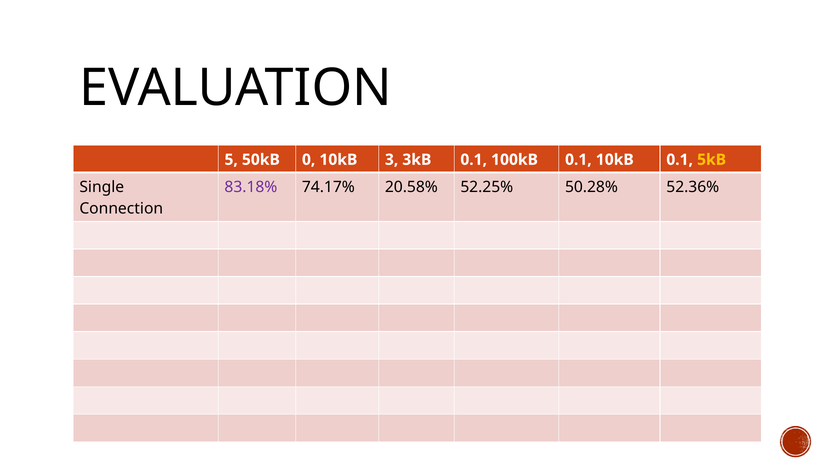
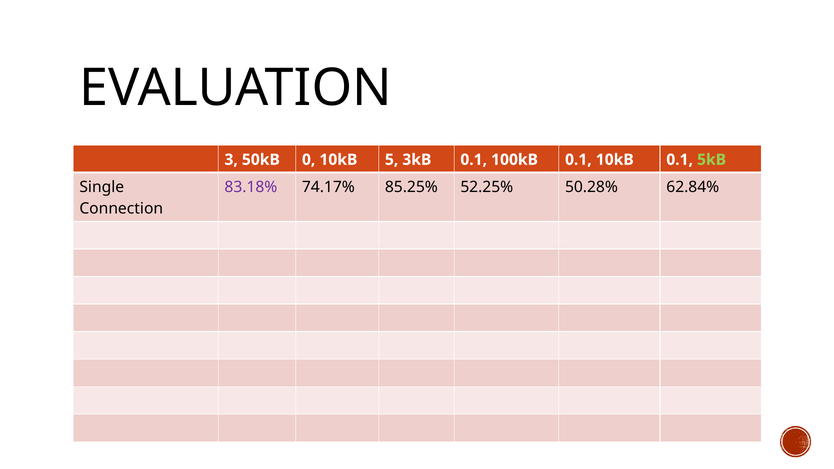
5: 5 -> 3
3: 3 -> 5
5kB colour: yellow -> light green
20.58%: 20.58% -> 85.25%
52.36%: 52.36% -> 62.84%
